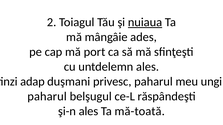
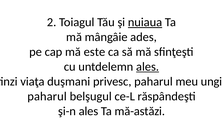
port: port -> este
ales at (148, 67) underline: none -> present
adap: adap -> viaţa
mă-toată: mă-toată -> mă-astăzi
